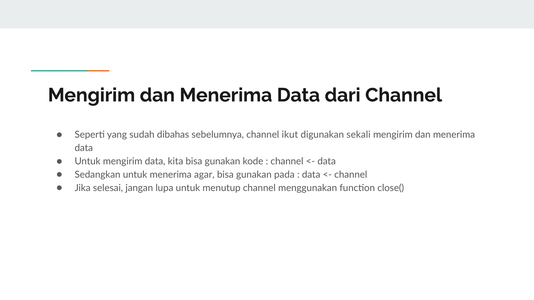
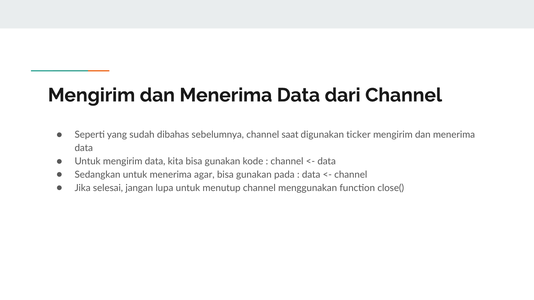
ikut: ikut -> saat
sekali: sekali -> ticker
